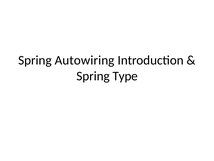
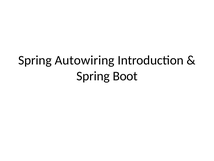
Type: Type -> Boot
